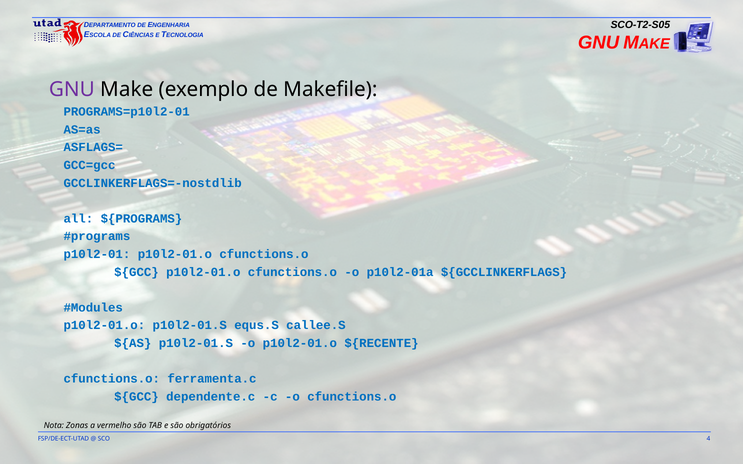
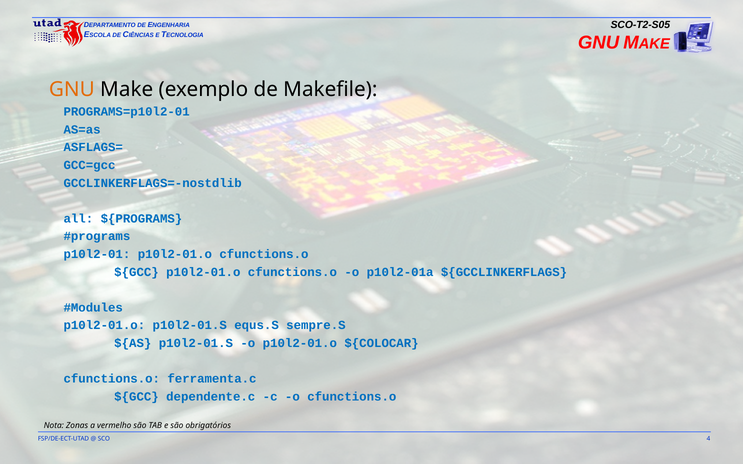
GNU at (72, 90) colour: purple -> orange
callee.S: callee.S -> sempre.S
${RECENTE: ${RECENTE -> ${COLOCAR
